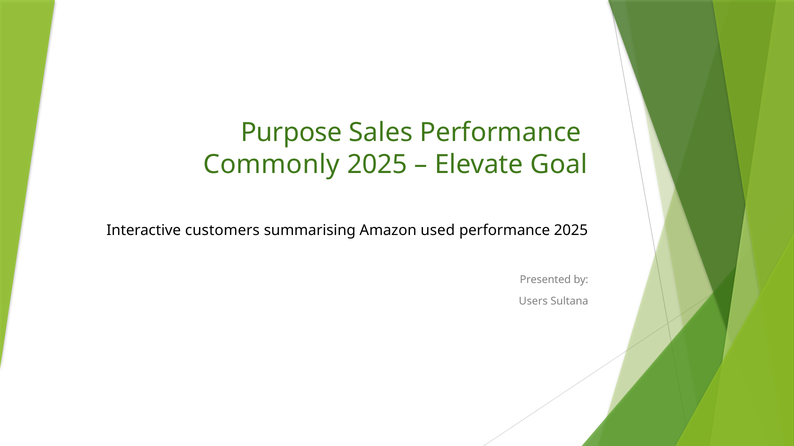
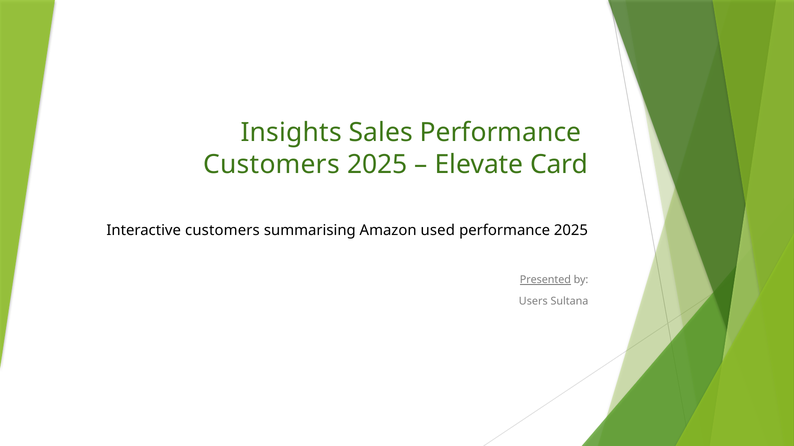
Purpose: Purpose -> Insights
Commonly at (271, 165): Commonly -> Customers
Goal: Goal -> Card
Presented underline: none -> present
